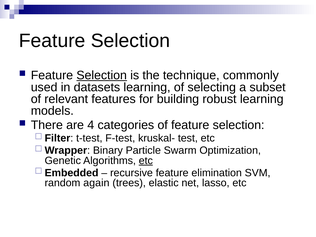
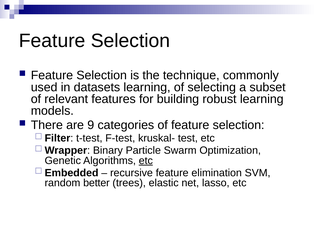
Selection at (102, 75) underline: present -> none
4: 4 -> 9
again: again -> better
